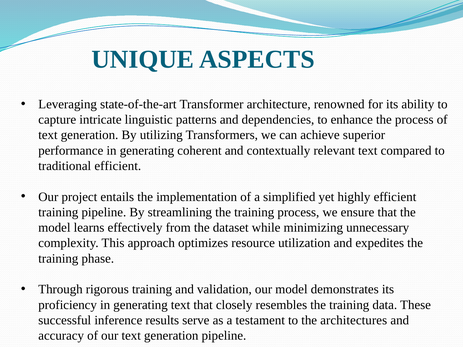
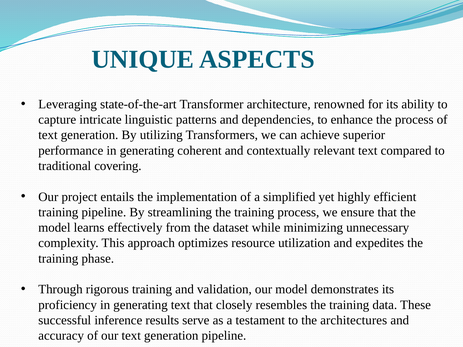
traditional efficient: efficient -> covering
